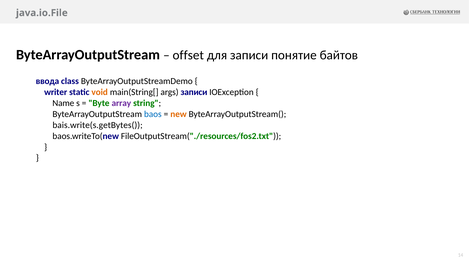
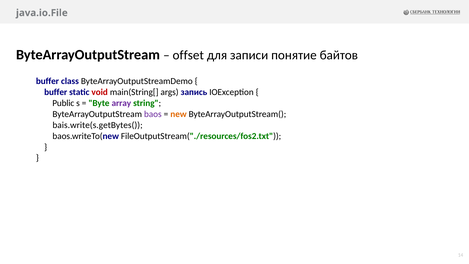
ввода at (47, 81): ввода -> buffer
writer at (56, 92): writer -> buffer
void colour: orange -> red
args записи: записи -> запись
Name: Name -> Public
baos colour: blue -> purple
